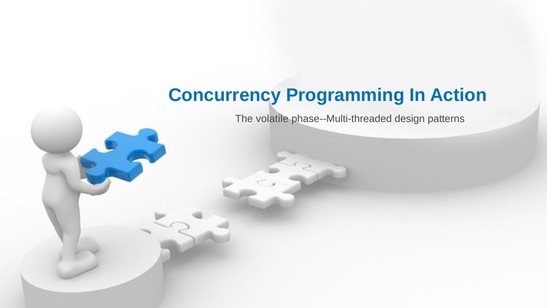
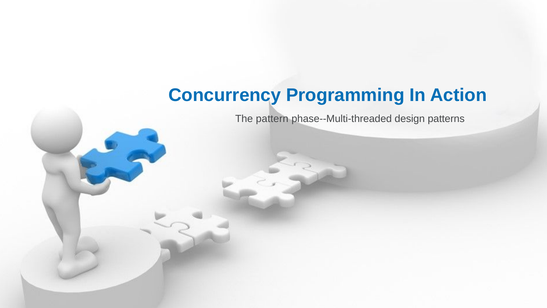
volatile: volatile -> pattern
